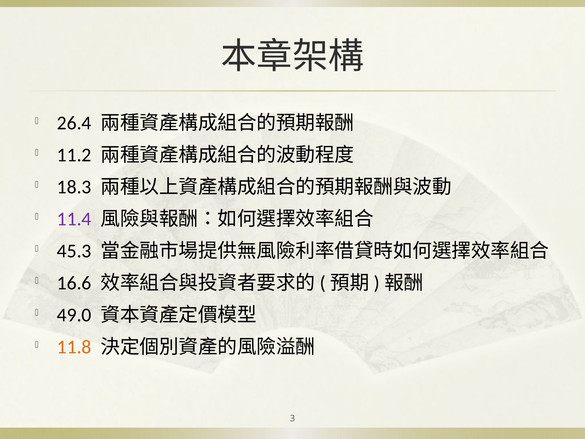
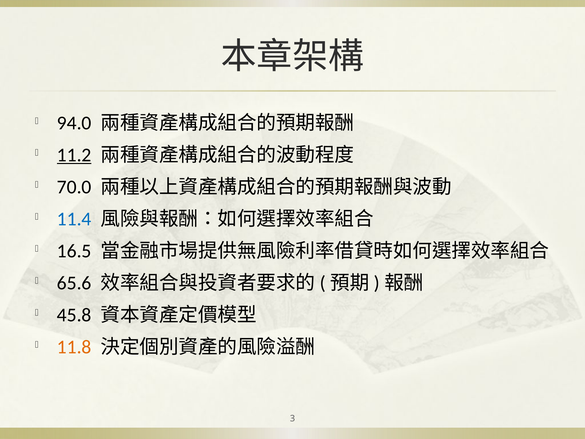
26.4: 26.4 -> 94.0
11.2 underline: none -> present
18.3: 18.3 -> 70.0
11.4 colour: purple -> blue
45.3: 45.3 -> 16.5
16.6: 16.6 -> 65.6
49.0: 49.0 -> 45.8
